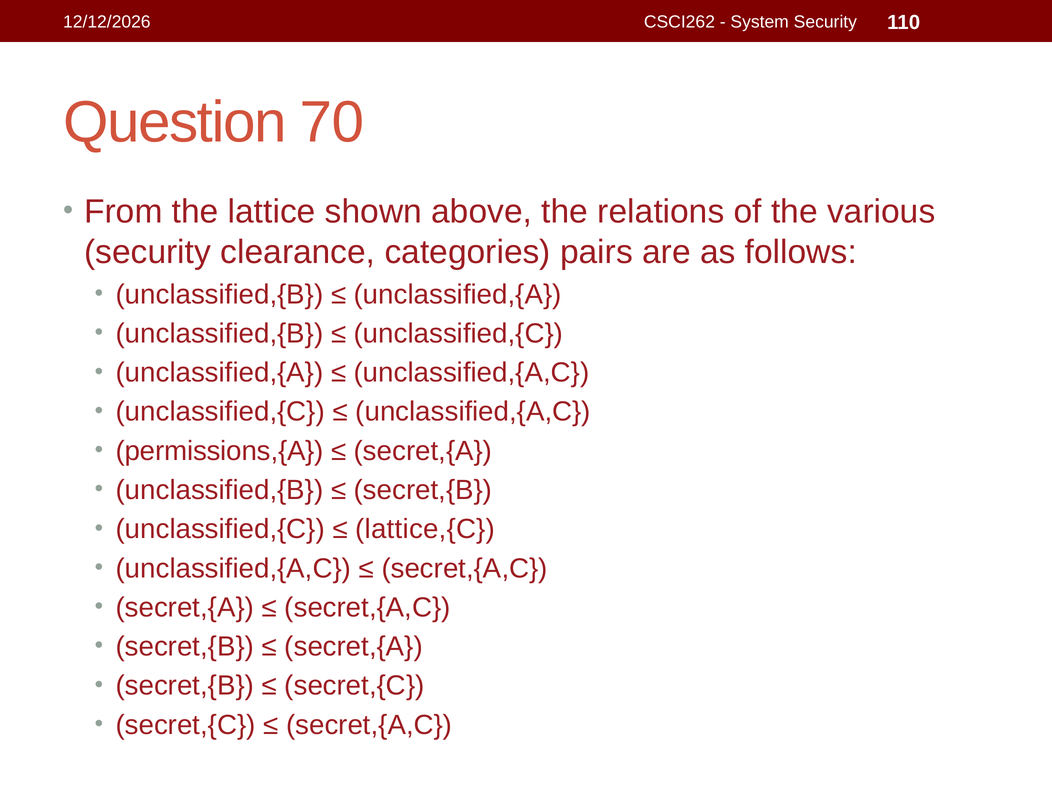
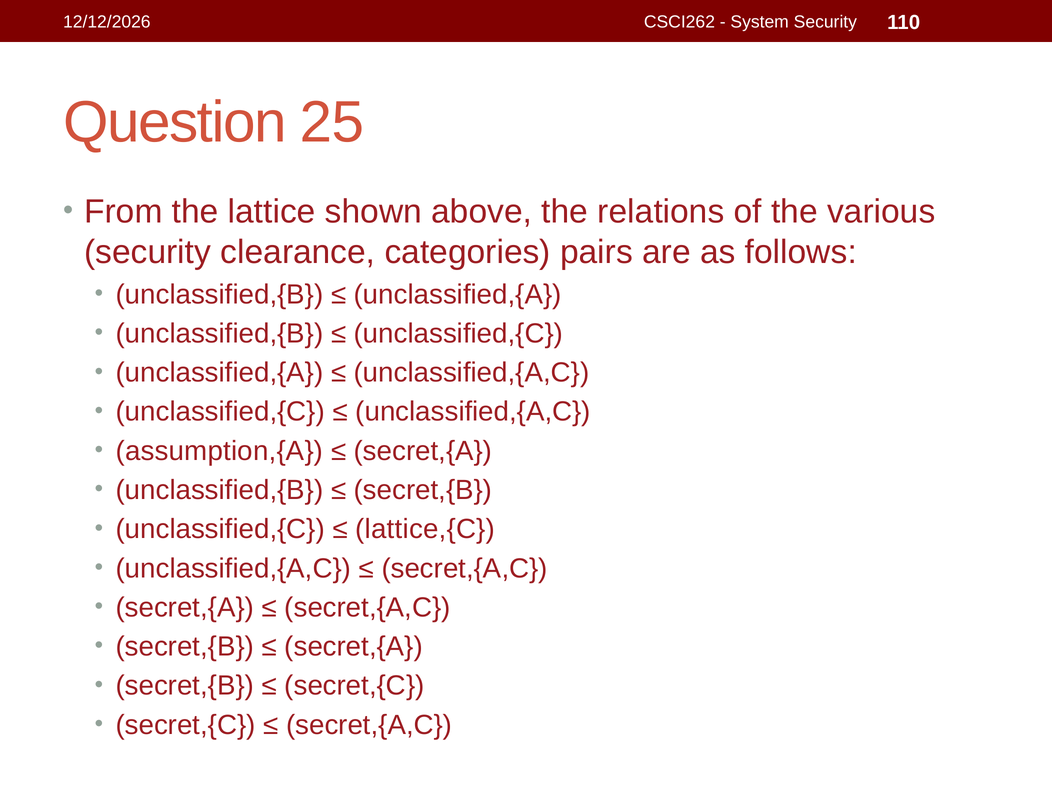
70: 70 -> 25
permissions,{A: permissions,{A -> assumption,{A
